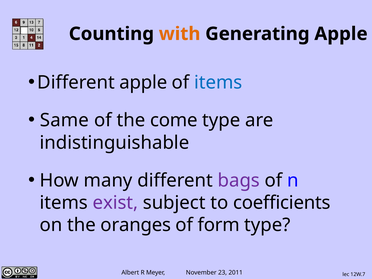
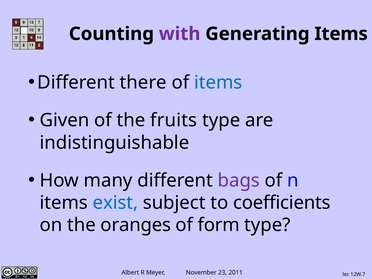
with colour: orange -> purple
Generating Apple: Apple -> Items
Different apple: apple -> there
Same: Same -> Given
come: come -> fruits
exist colour: purple -> blue
